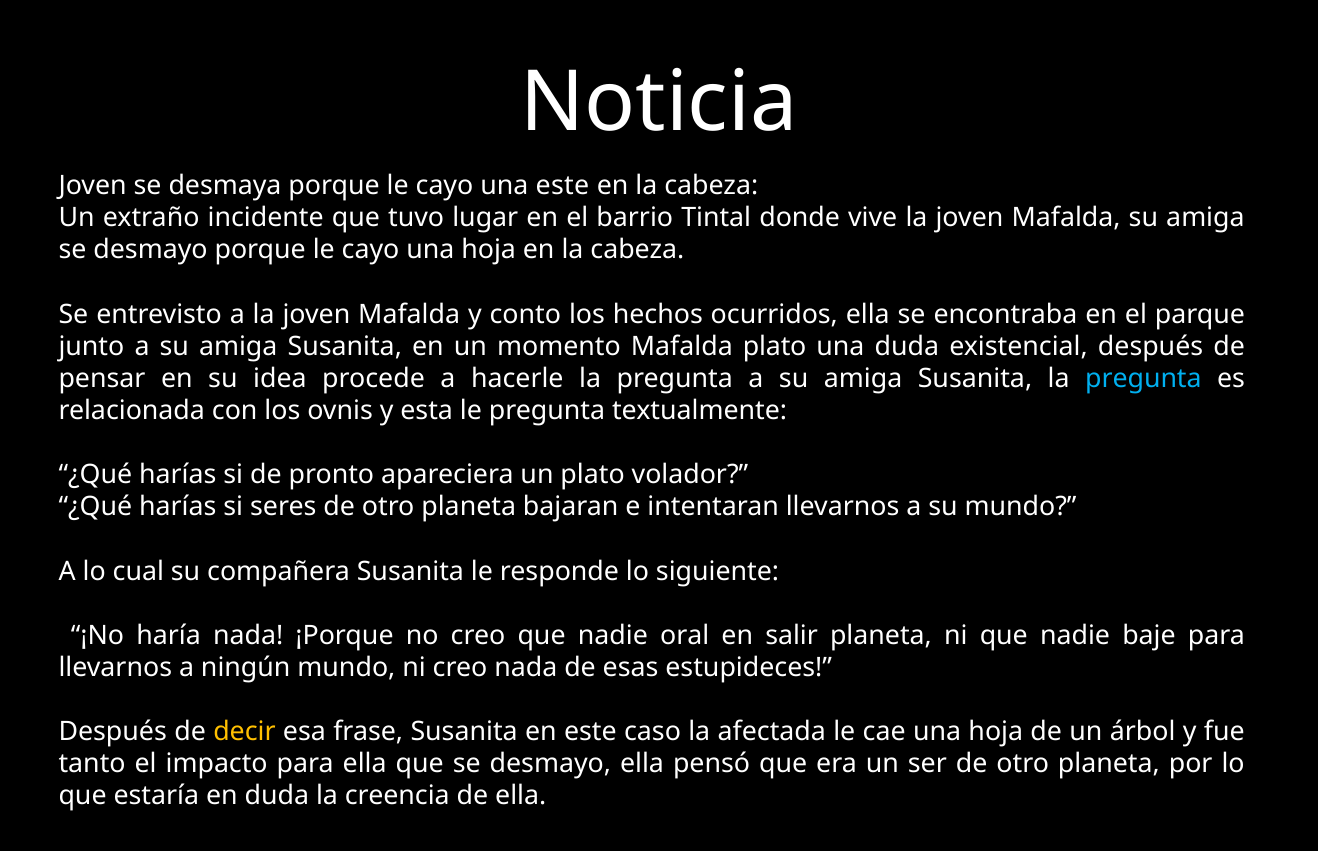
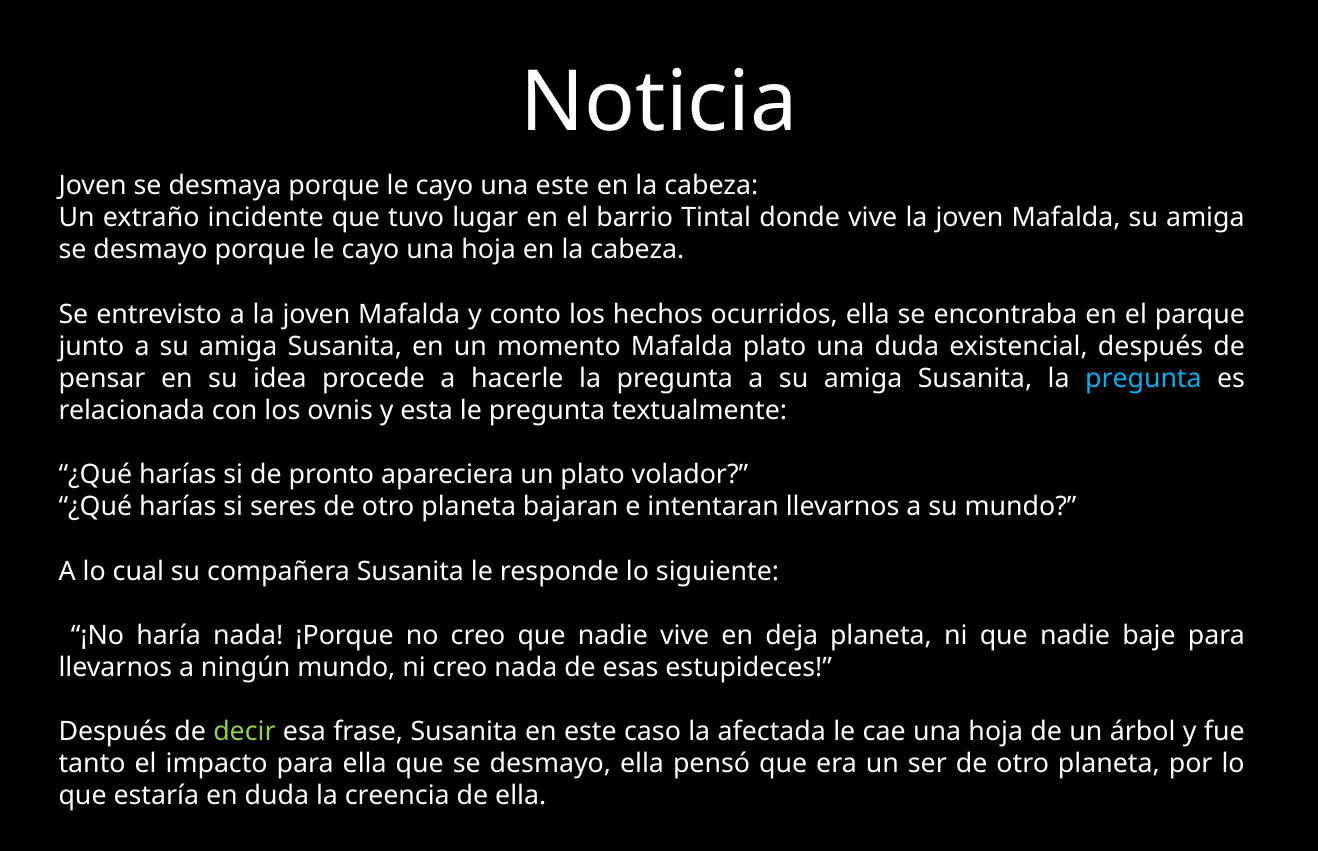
nadie oral: oral -> vive
salir: salir -> deja
decir colour: yellow -> light green
